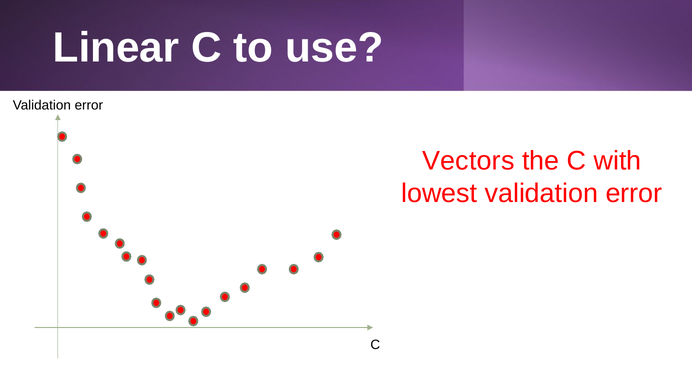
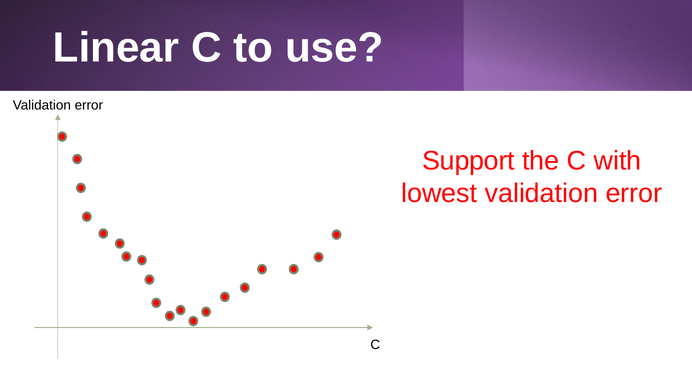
Vectors: Vectors -> Support
